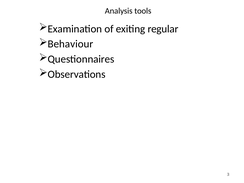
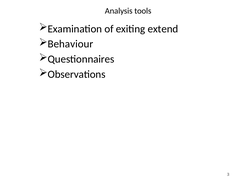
regular: regular -> extend
